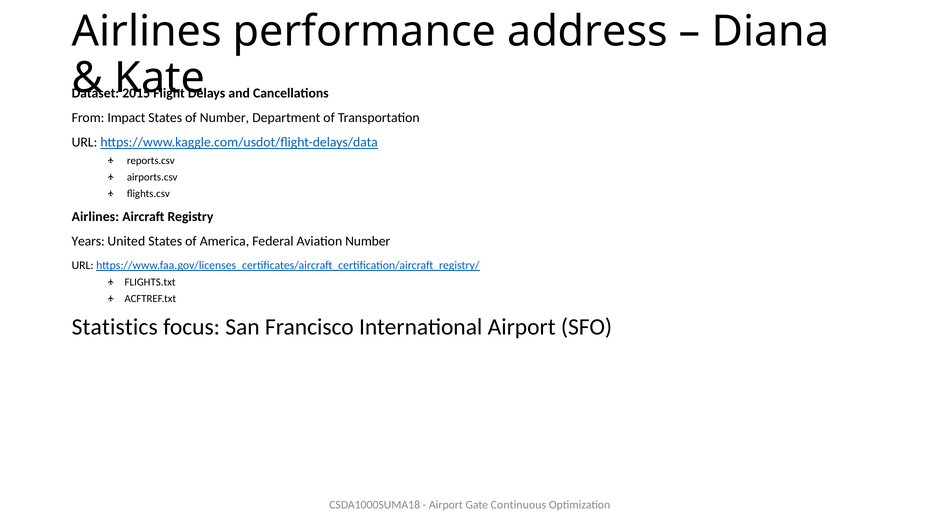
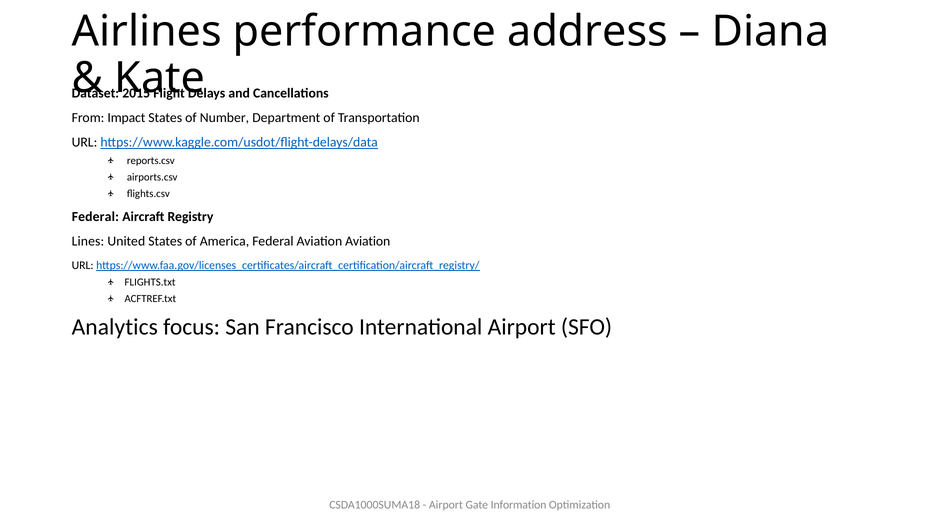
Airlines at (95, 217): Airlines -> Federal
Years: Years -> Lines
Aviation Number: Number -> Aviation
Statistics: Statistics -> Analytics
Continuous: Continuous -> Information
